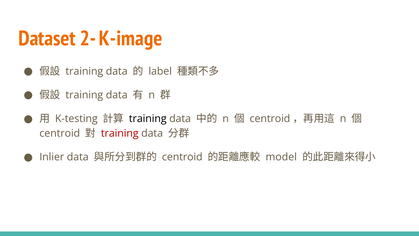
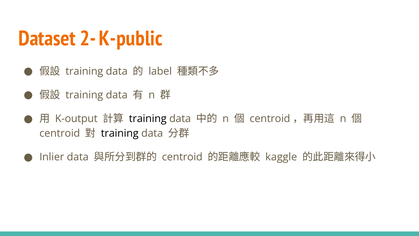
K-image: K-image -> K-public
K-testing: K-testing -> K-output
training at (120, 133) colour: red -> black
model: model -> kaggle
